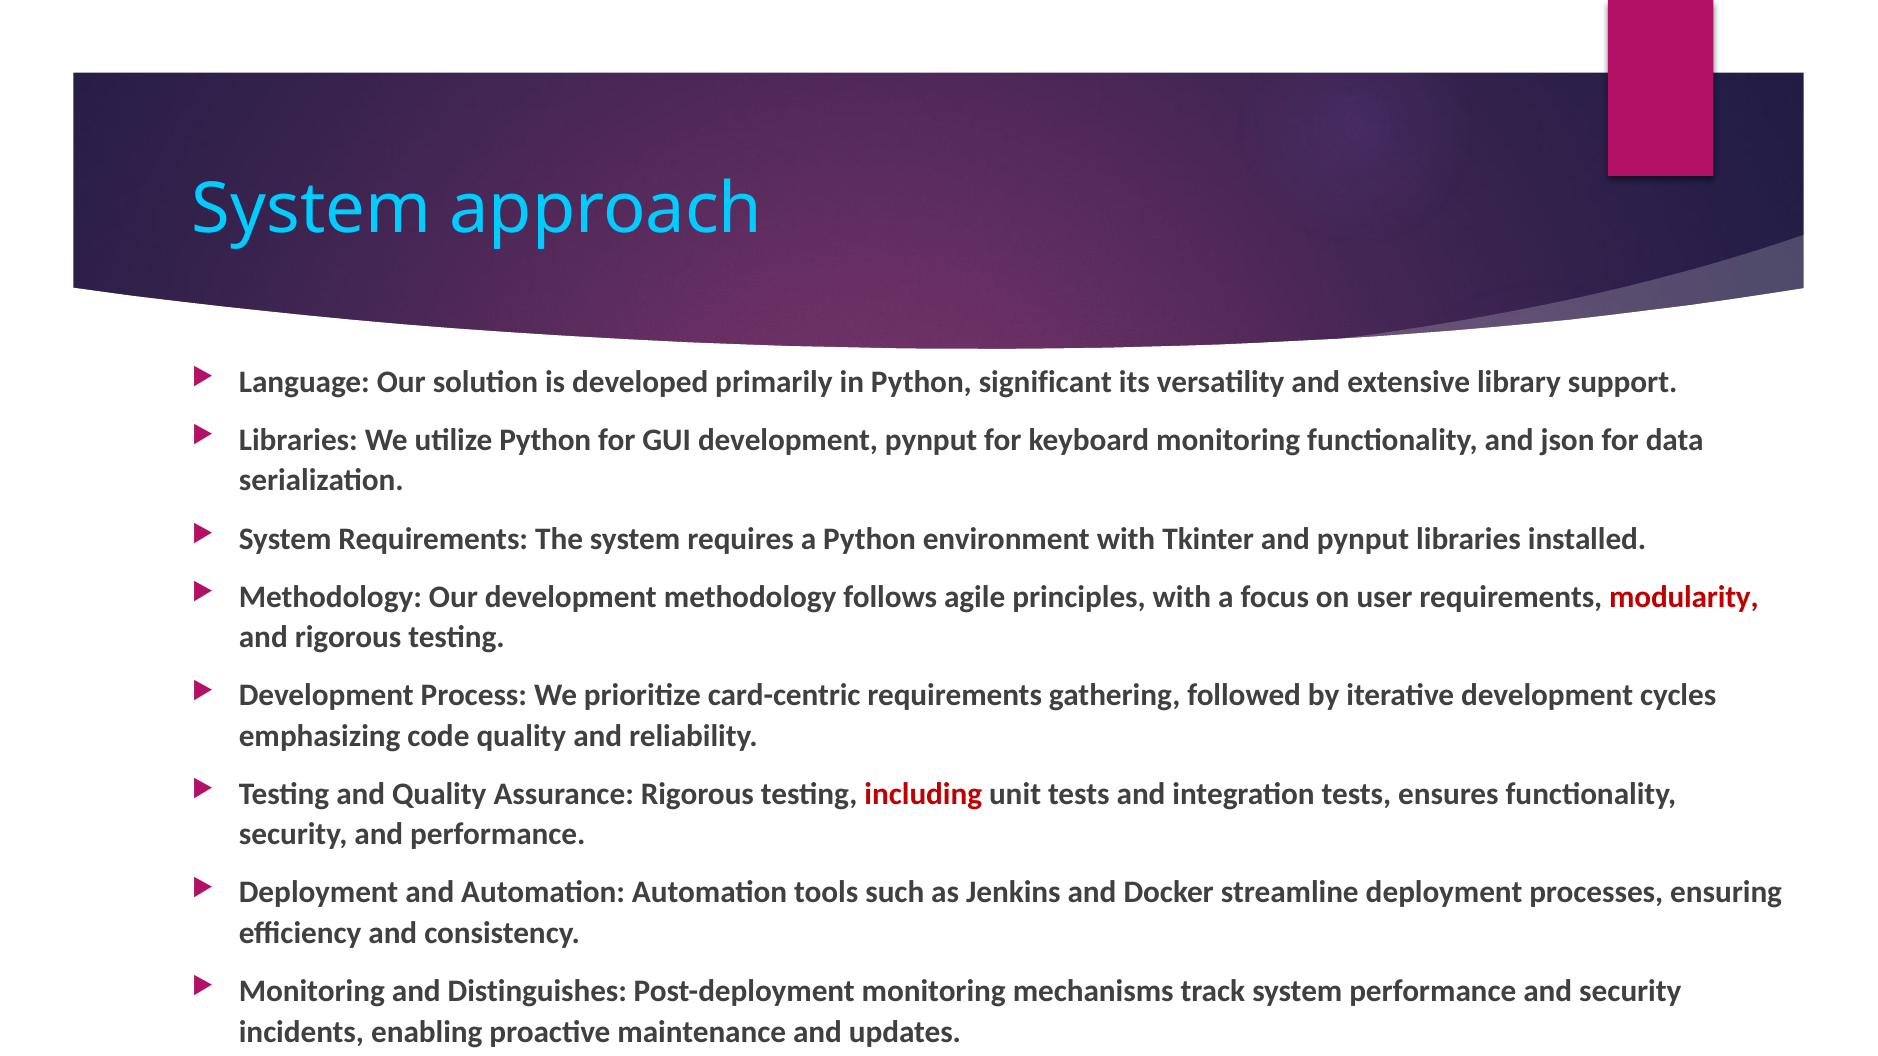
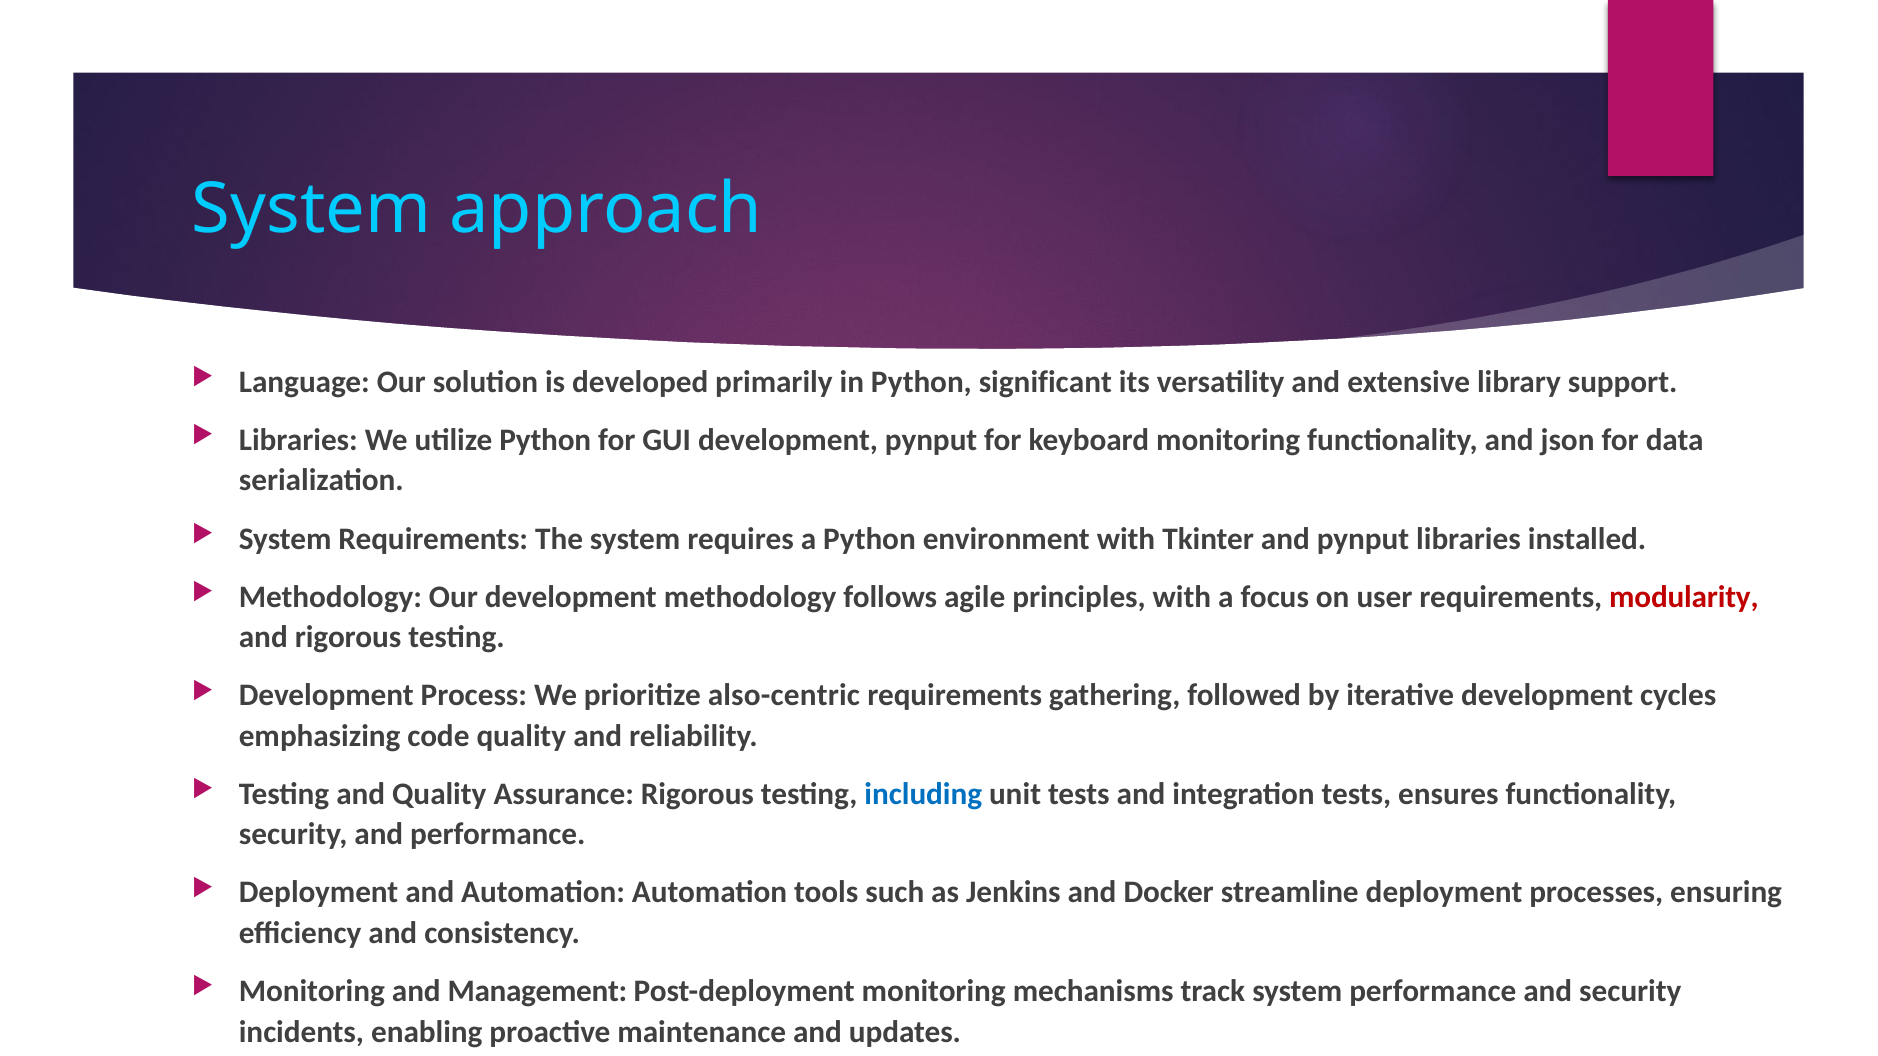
card-centric: card-centric -> also-centric
including colour: red -> blue
Distinguishes: Distinguishes -> Management
